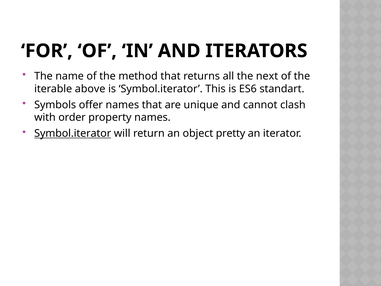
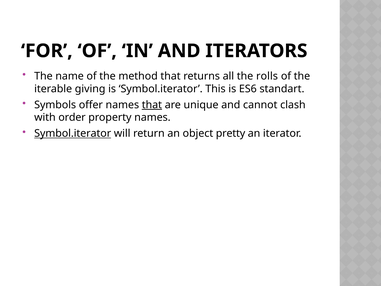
next: next -> rolls
above: above -> giving
that at (152, 105) underline: none -> present
